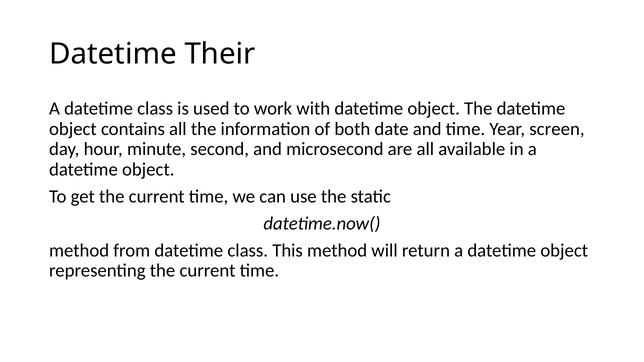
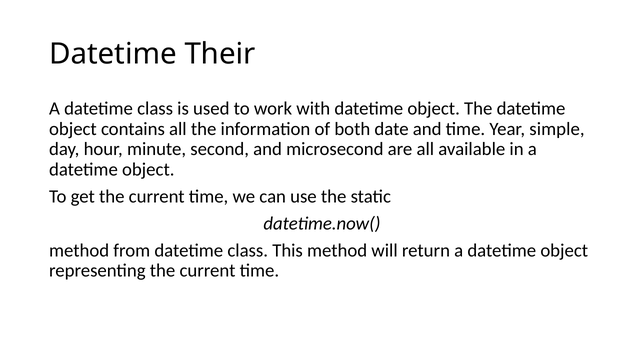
screen: screen -> simple
